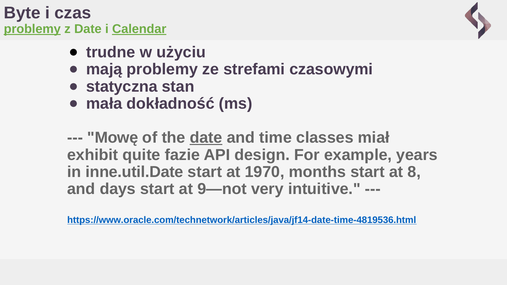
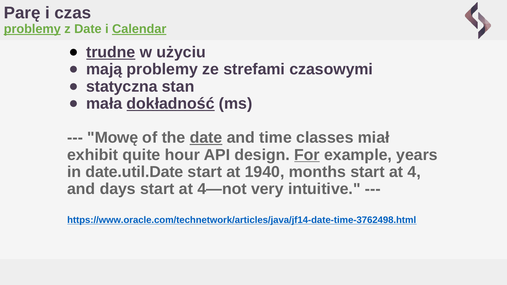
Byte: Byte -> Parę
trudne underline: none -> present
dokładność underline: none -> present
fazie: fazie -> hour
For underline: none -> present
inne.util.Date: inne.util.Date -> date.util.Date
1970: 1970 -> 1940
8: 8 -> 4
9—not: 9—not -> 4—not
https://www.oracle.com/technetwork/articles/java/jf14-date-time-4819536.html: https://www.oracle.com/technetwork/articles/java/jf14-date-time-4819536.html -> https://www.oracle.com/technetwork/articles/java/jf14-date-time-3762498.html
